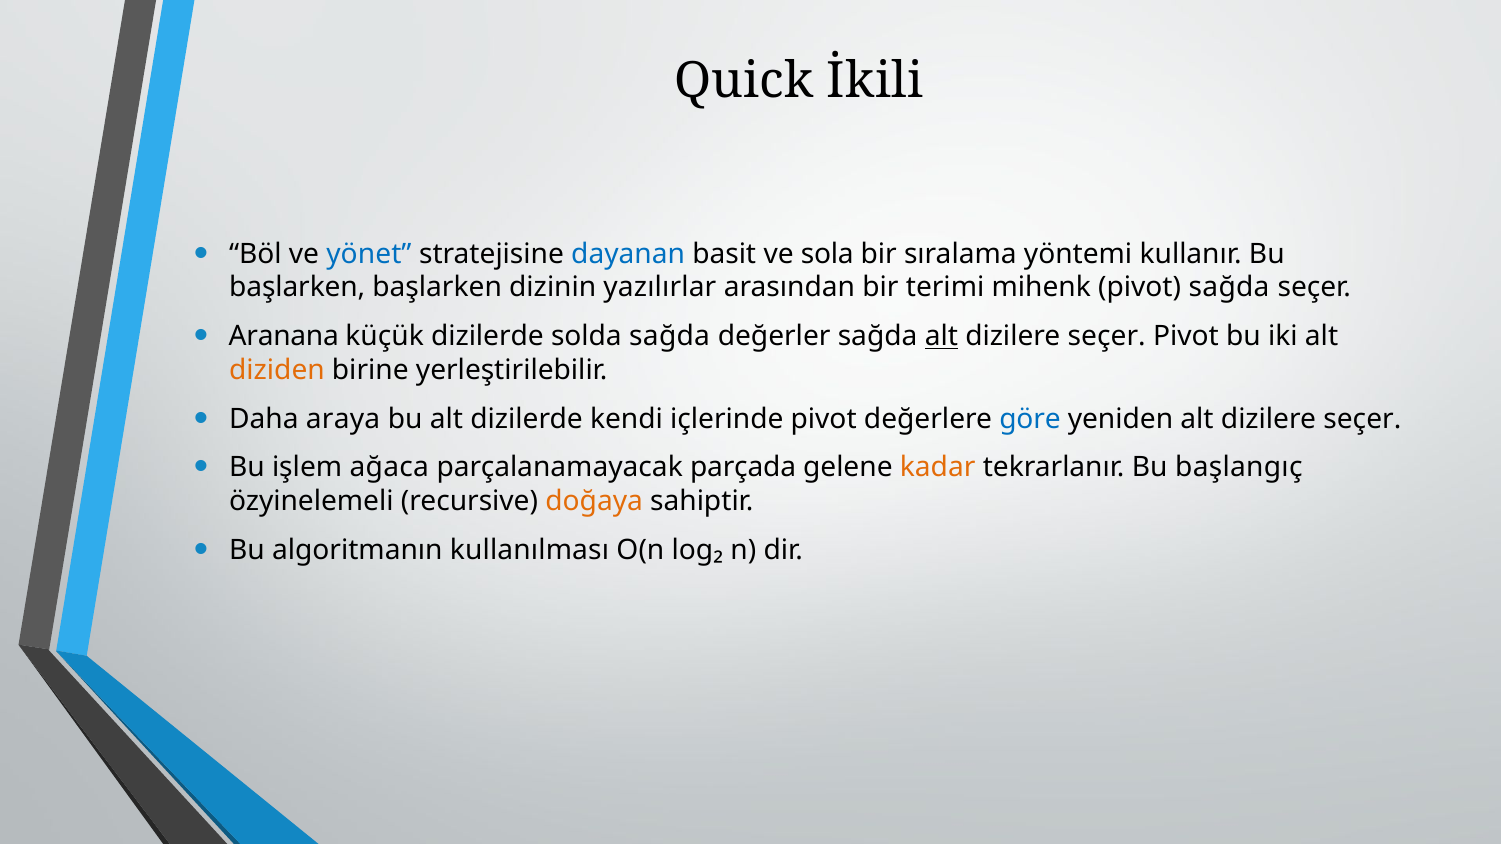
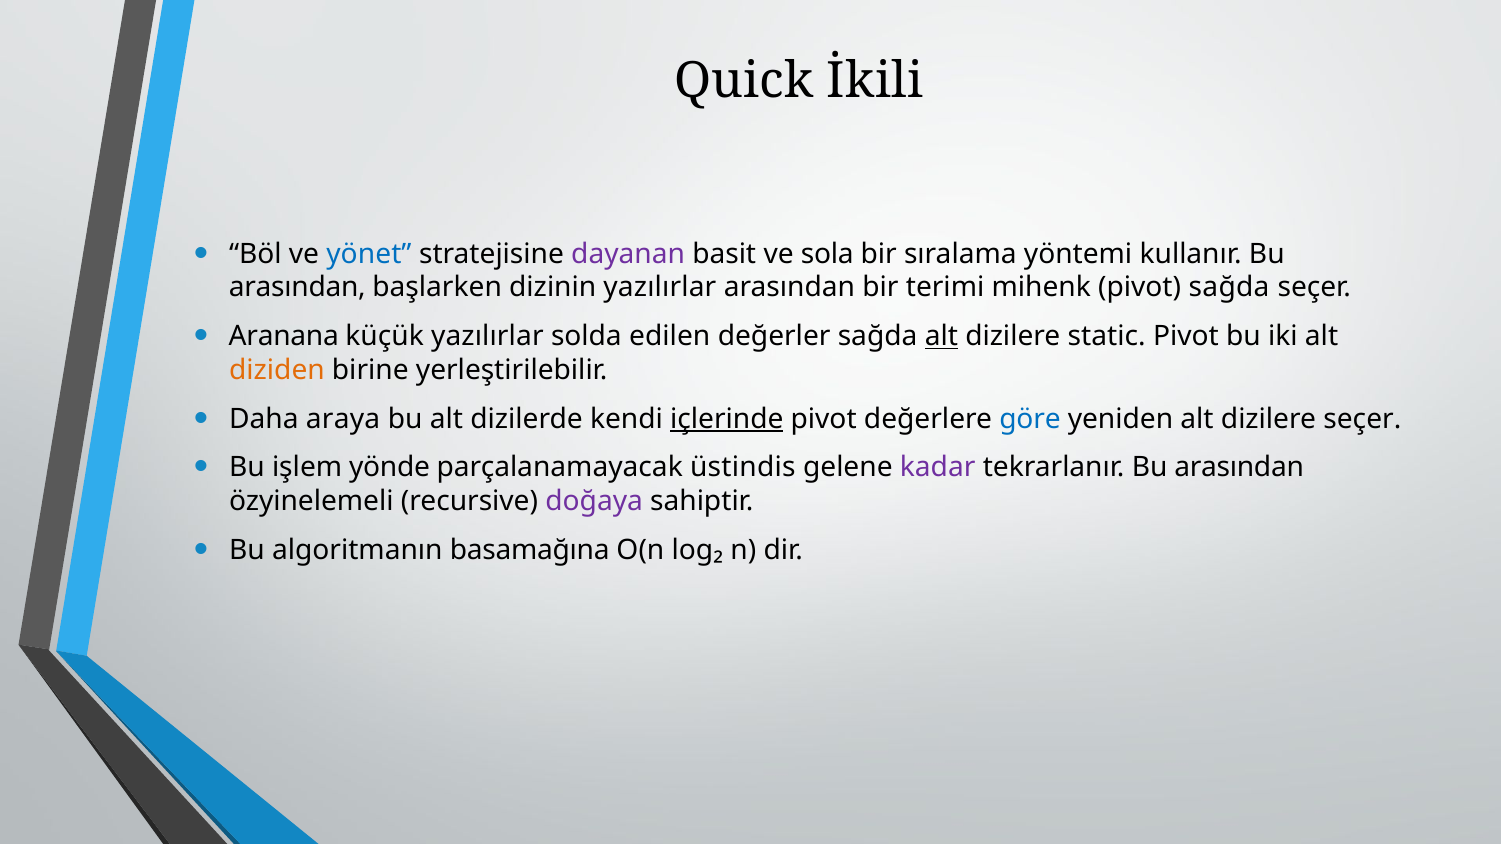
dayanan colour: blue -> purple
başlarken at (297, 288): başlarken -> arasından
küçük dizilerde: dizilerde -> yazılırlar
solda sağda: sağda -> edilen
seçer at (1107, 337): seçer -> static
içlerinde underline: none -> present
ağaca: ağaca -> yönde
parçada: parçada -> üstindis
kadar colour: orange -> purple
tekrarlanır Bu başlangıç: başlangıç -> arasından
doğaya colour: orange -> purple
kullanılması: kullanılması -> basamağına
